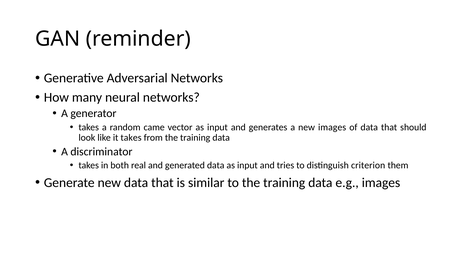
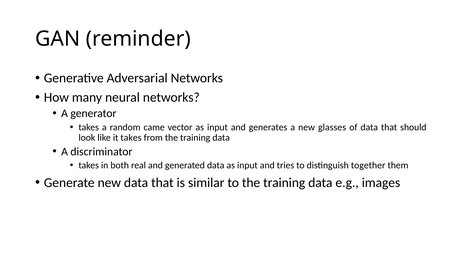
new images: images -> glasses
criterion: criterion -> together
